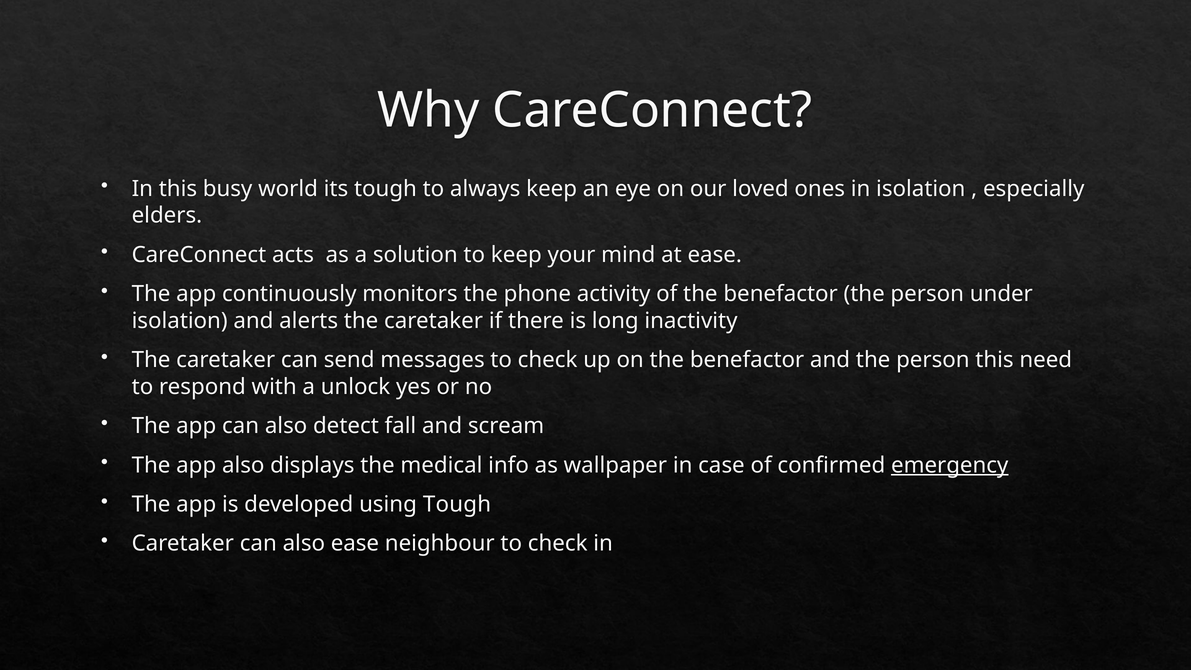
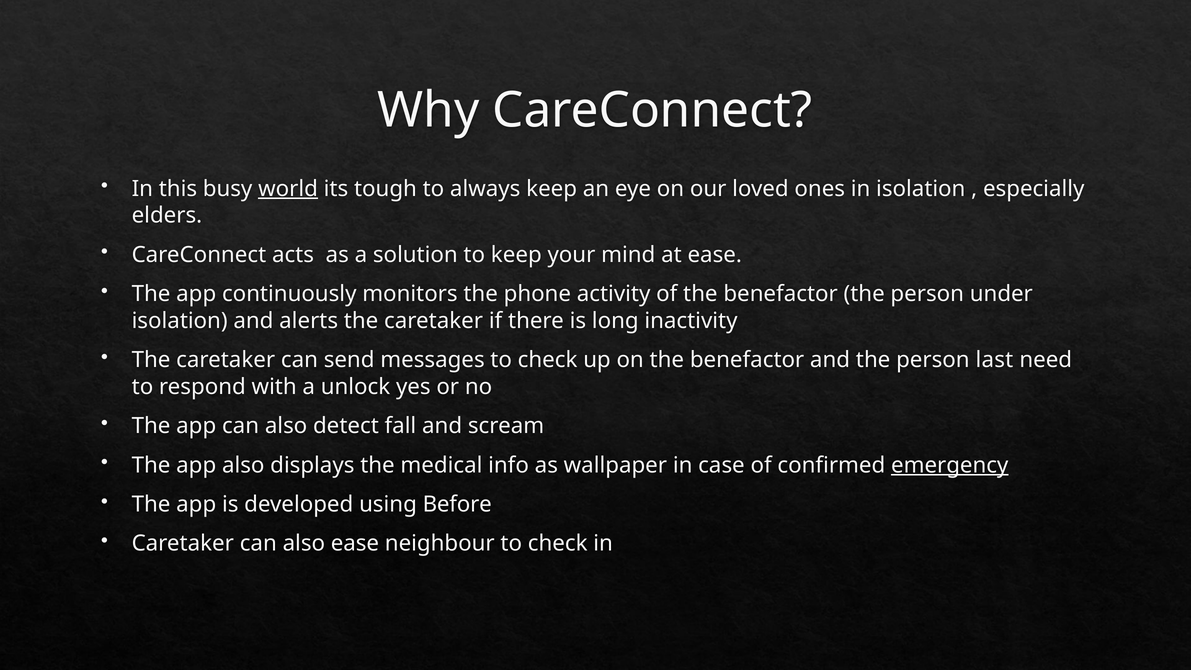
world underline: none -> present
person this: this -> last
using Tough: Tough -> Before
